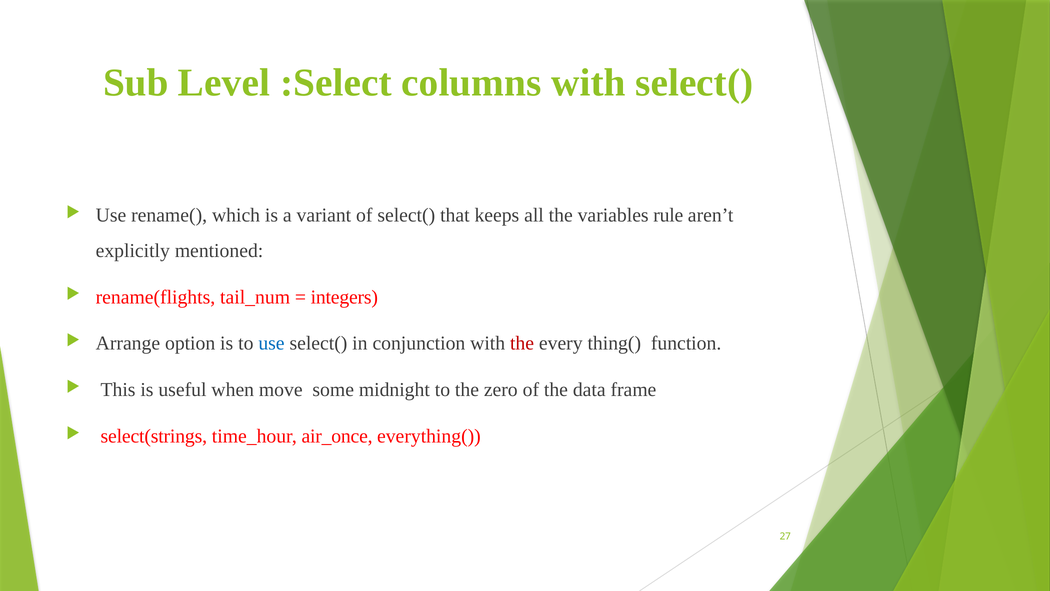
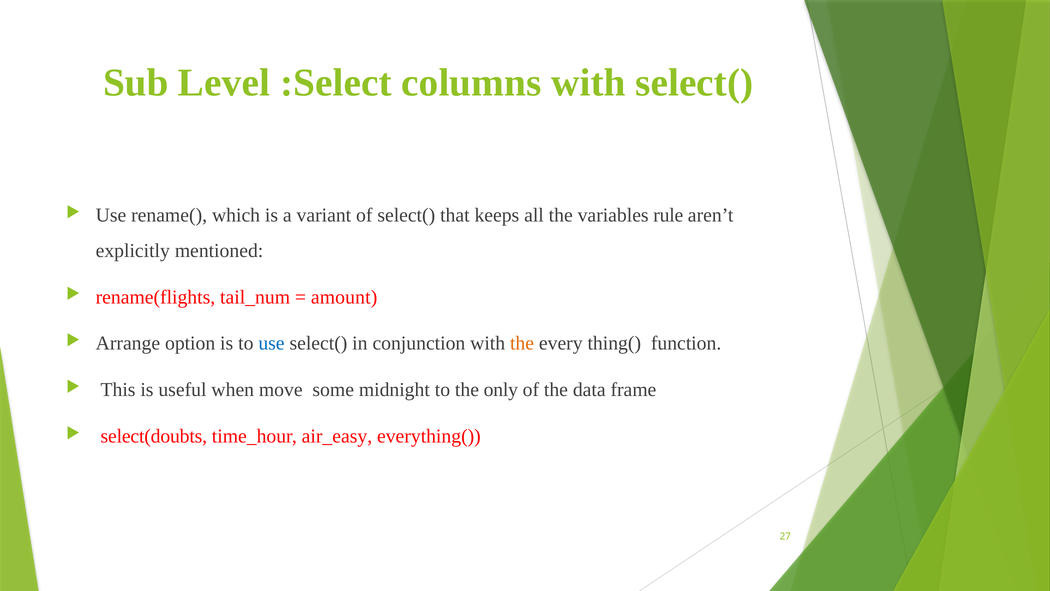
integers: integers -> amount
the at (522, 343) colour: red -> orange
zero: zero -> only
select(strings: select(strings -> select(doubts
air_once: air_once -> air_easy
